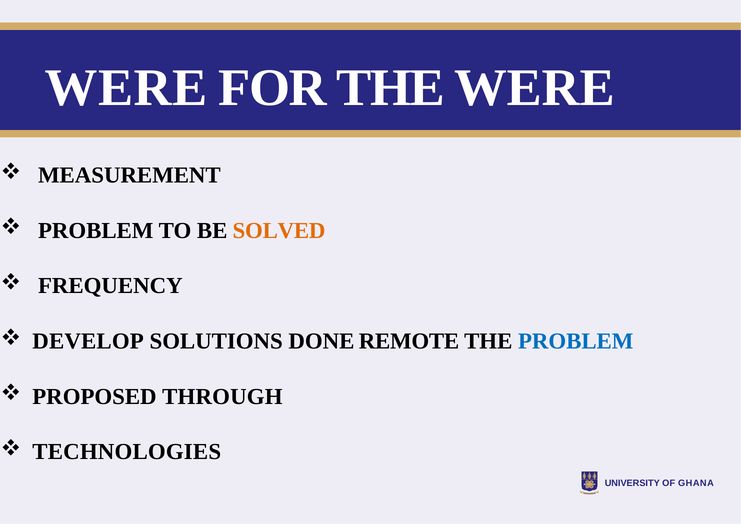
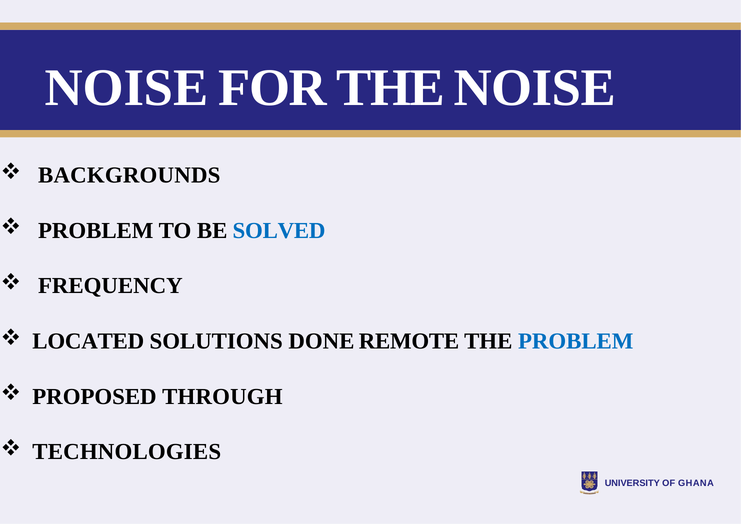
WERE at (126, 88): WERE -> NOISE
THE WERE: WERE -> NOISE
MEASUREMENT: MEASUREMENT -> BACKGROUNDS
SOLVED colour: orange -> blue
DEVELOP: DEVELOP -> LOCATED
